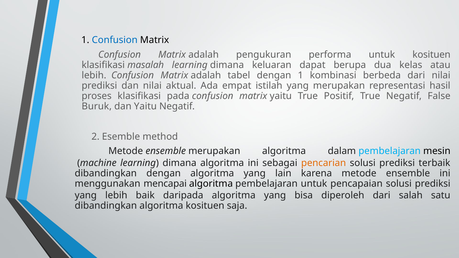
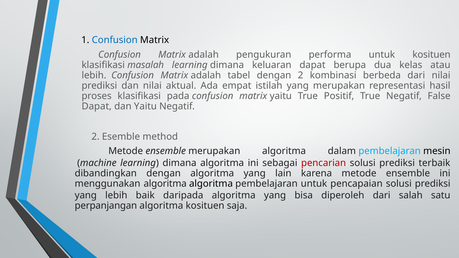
dengan 1: 1 -> 2
Buruk at (97, 106): Buruk -> Dapat
pencarian colour: orange -> red
menggunakan mencapai: mencapai -> algoritma
dibandingkan at (106, 206): dibandingkan -> perpanjangan
